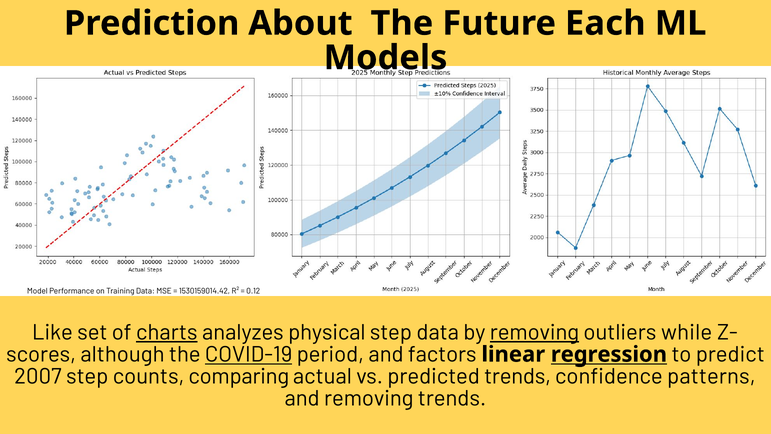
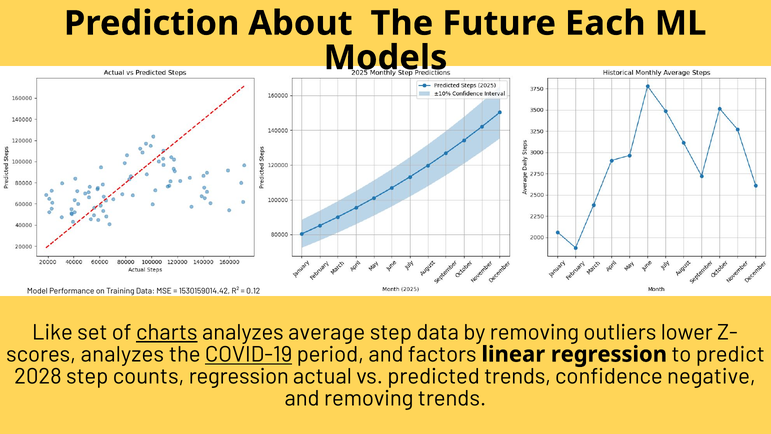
physical: physical -> average
removing at (534, 332) underline: present -> none
while: while -> lower
although at (122, 354): although -> analyzes
regression at (609, 354) underline: present -> none
2007: 2007 -> 2028
counts comparing: comparing -> regression
patterns: patterns -> negative
